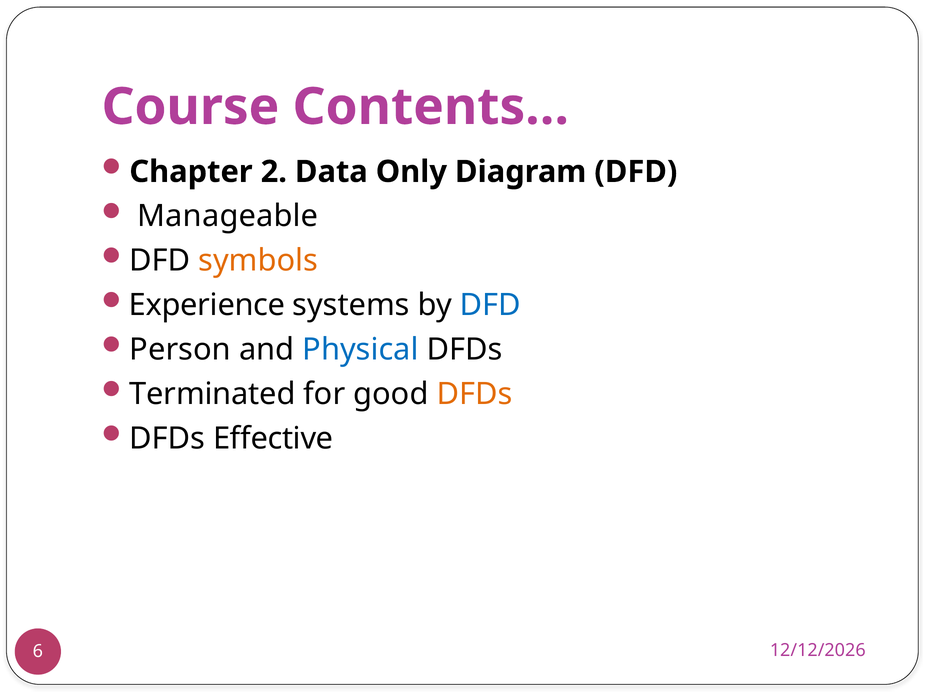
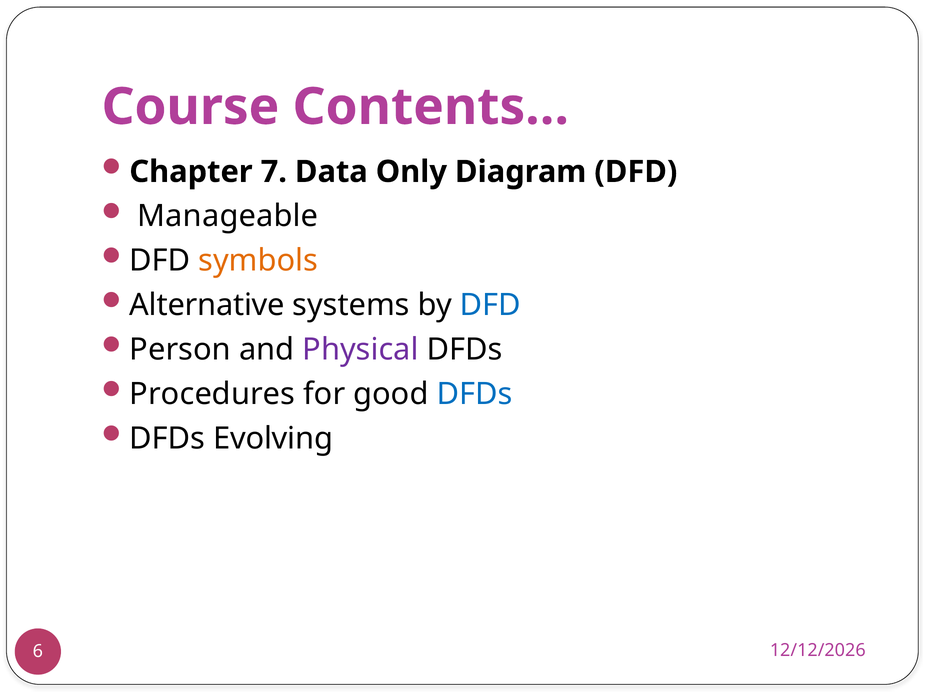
2: 2 -> 7
Experience: Experience -> Alternative
Physical colour: blue -> purple
Terminated: Terminated -> Procedures
DFDs at (474, 394) colour: orange -> blue
Effective: Effective -> Evolving
